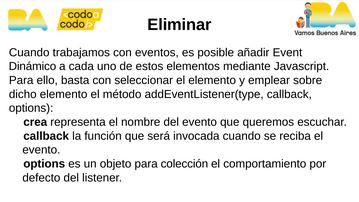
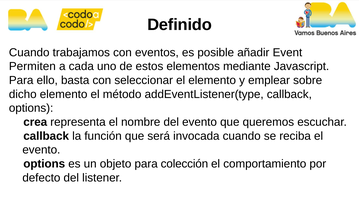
Eliminar: Eliminar -> Definido
Dinámico: Dinámico -> Permiten
